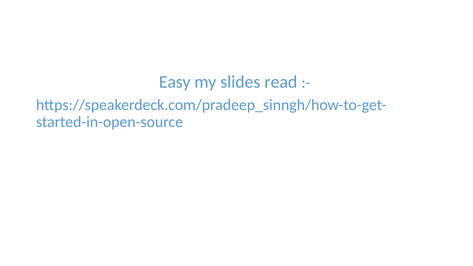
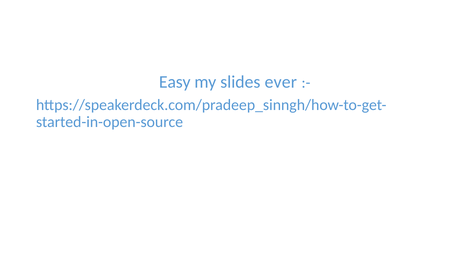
read: read -> ever
